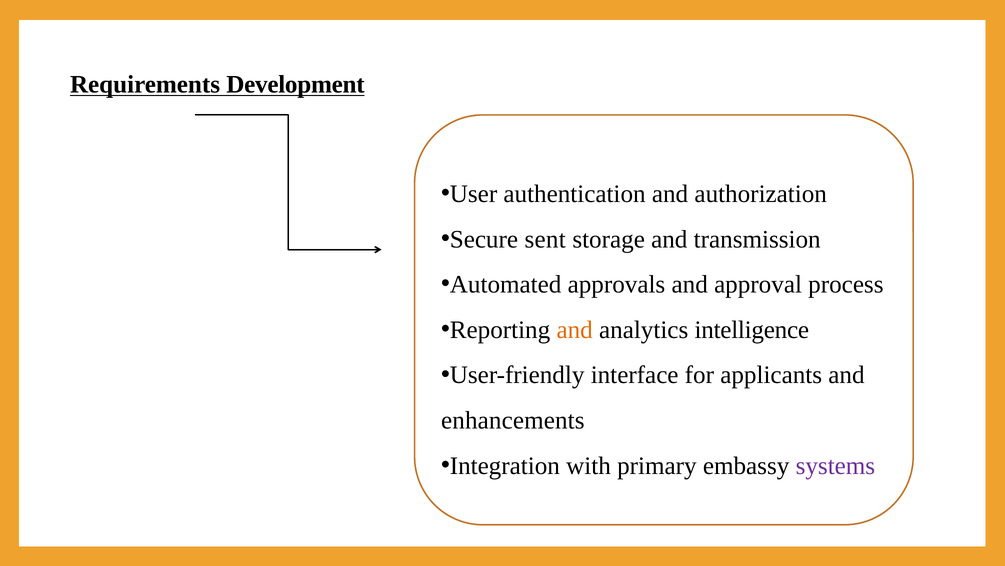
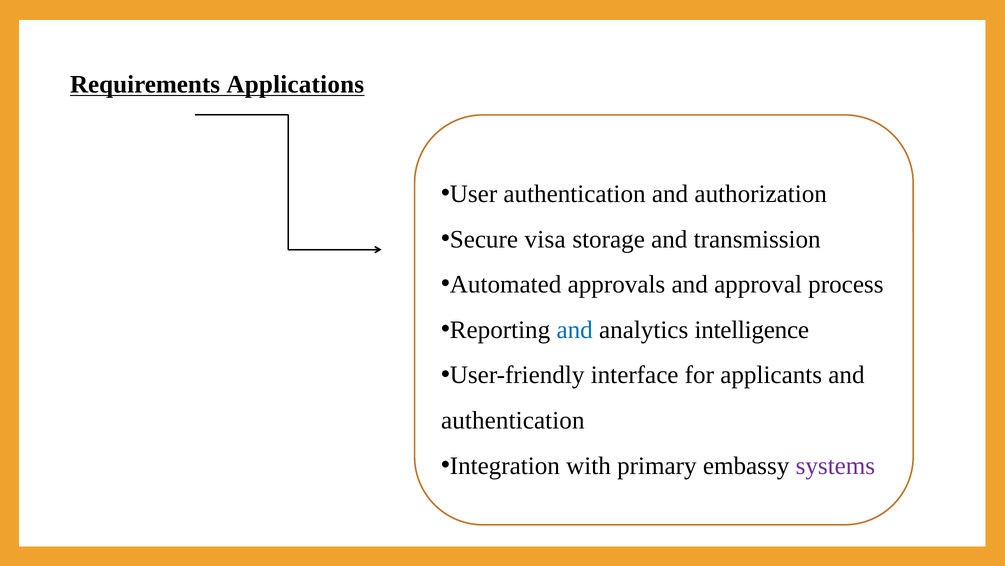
Development: Development -> Applications
sent: sent -> visa
and at (575, 329) colour: orange -> blue
enhancements at (513, 420): enhancements -> authentication
